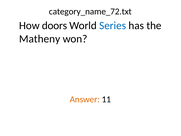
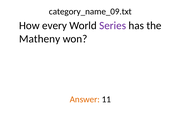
category_name_72.txt: category_name_72.txt -> category_name_09.txt
doors: doors -> every
Series colour: blue -> purple
